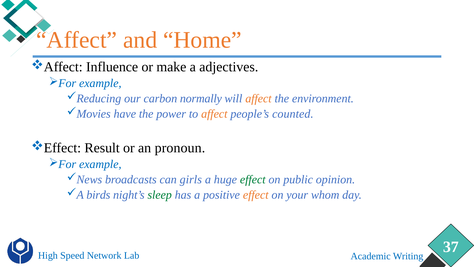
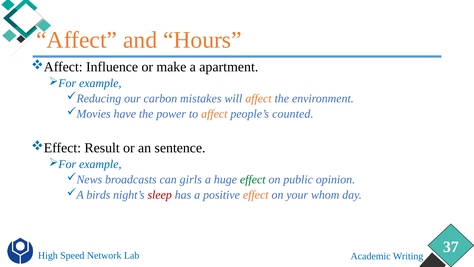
Home: Home -> Hours
adjectives: adjectives -> apartment
normally: normally -> mistakes
pronoun: pronoun -> sentence
sleep colour: green -> red
